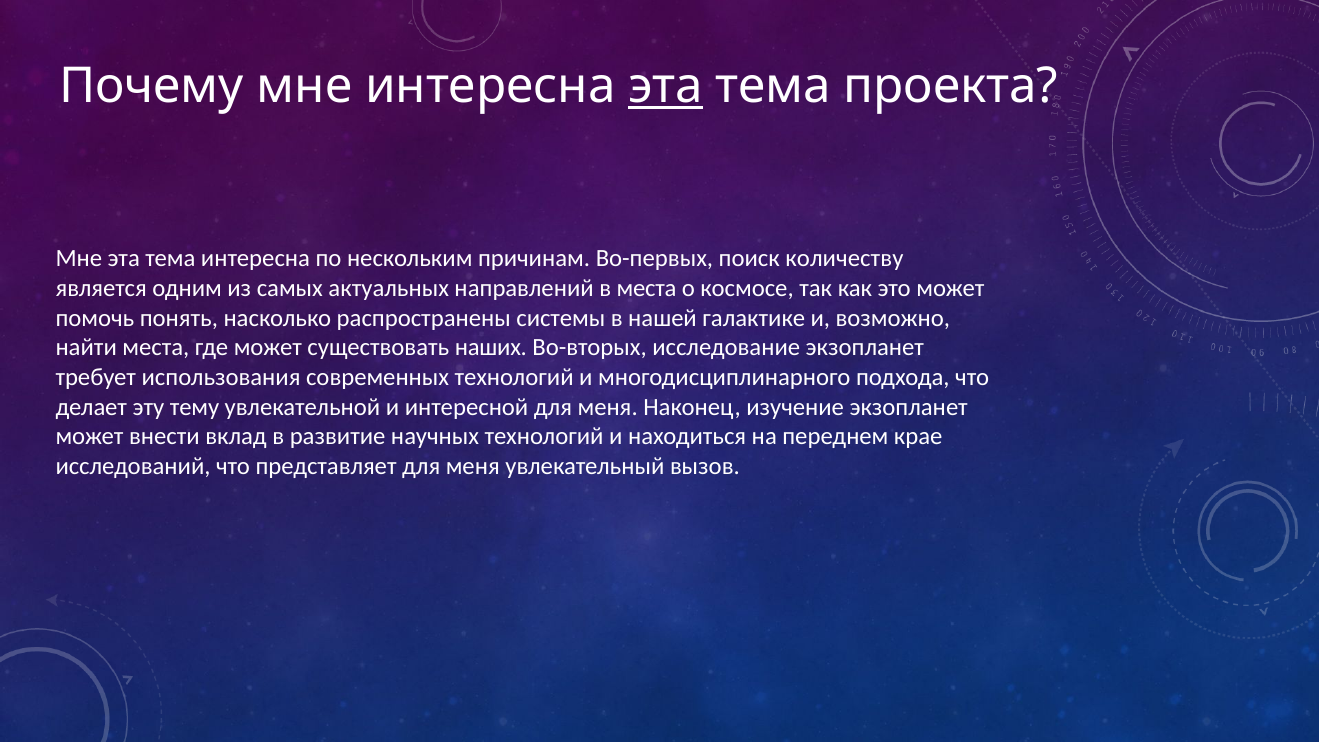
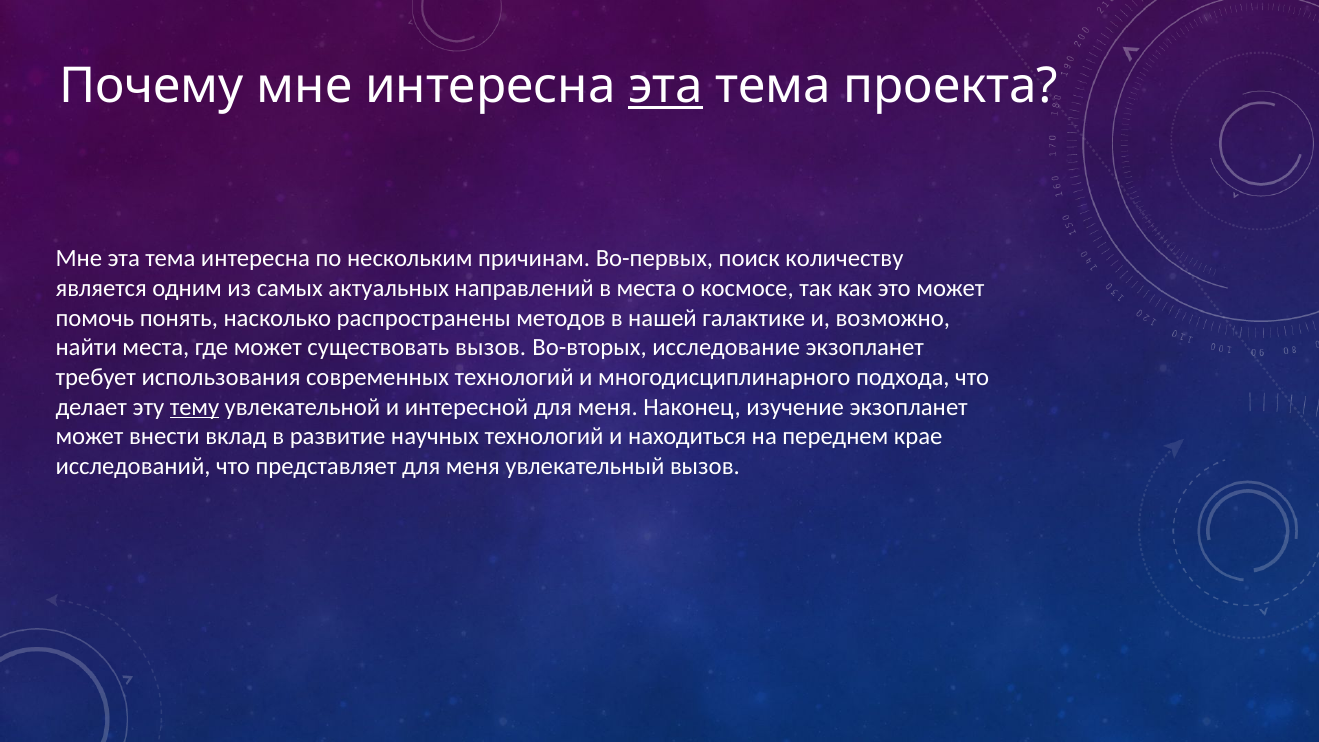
системы: системы -> методов
существовать наших: наших -> вызов
тему underline: none -> present
